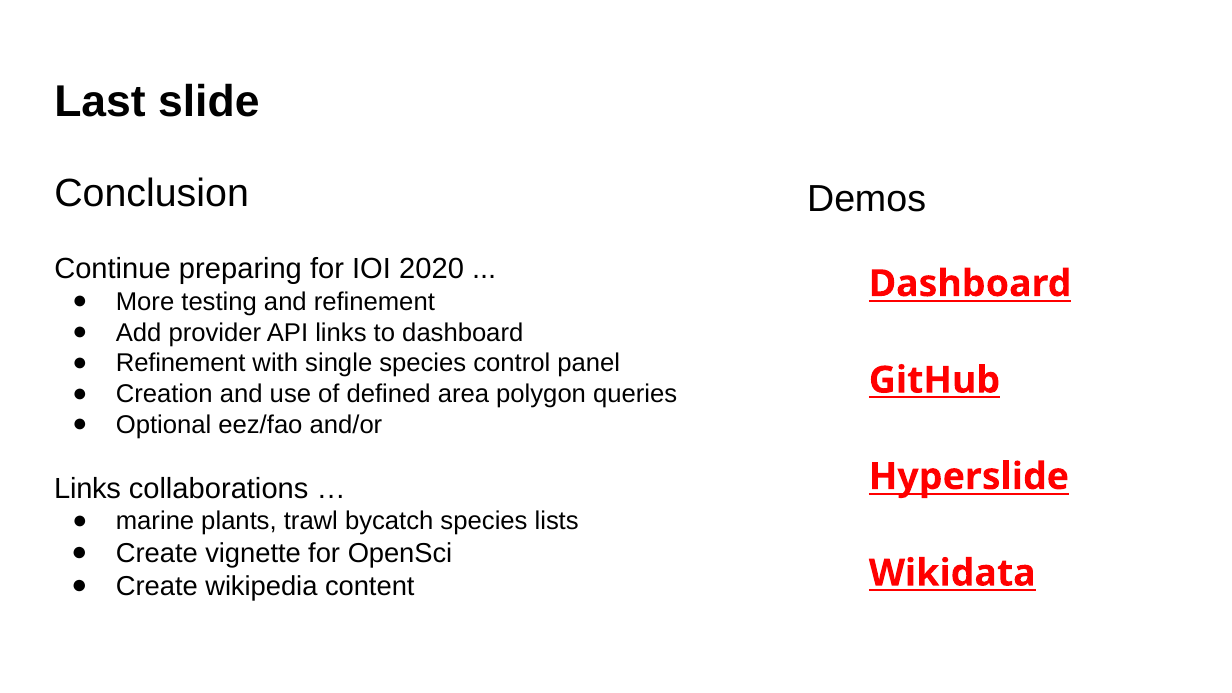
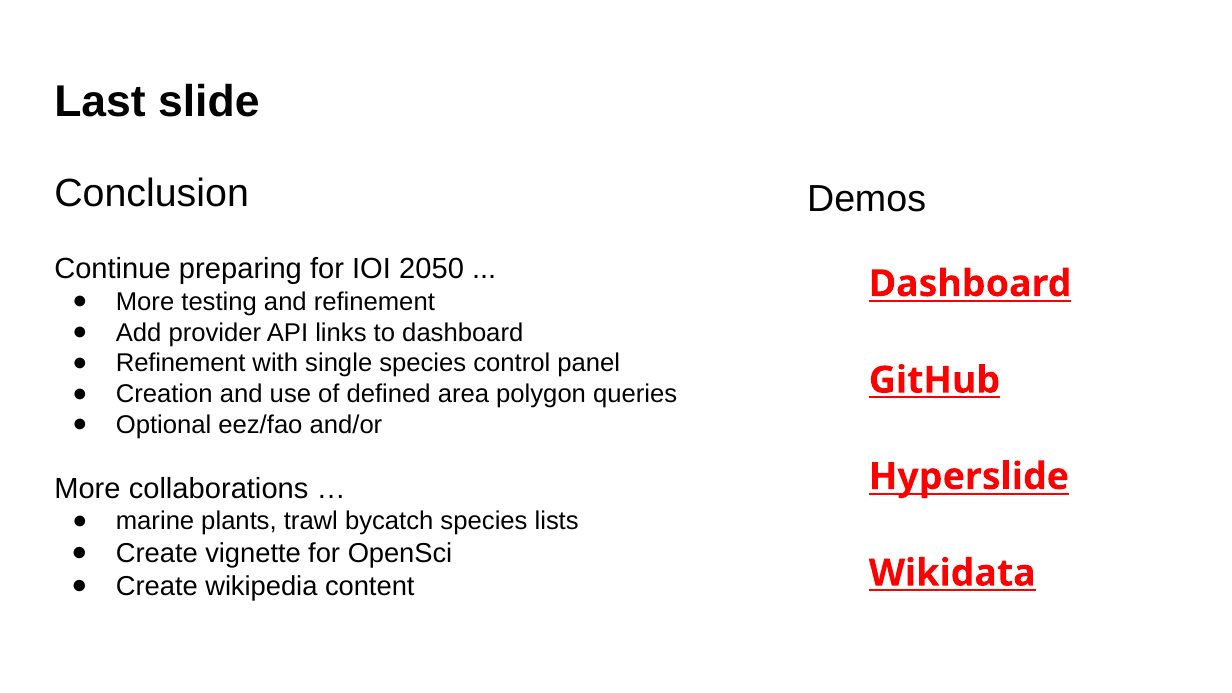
2020: 2020 -> 2050
Links at (88, 489): Links -> More
